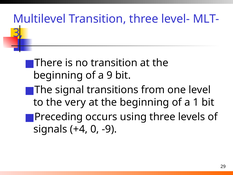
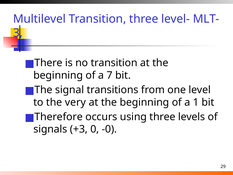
9: 9 -> 7
Preceding: Preceding -> Therefore
+4: +4 -> +3
-9: -9 -> -0
